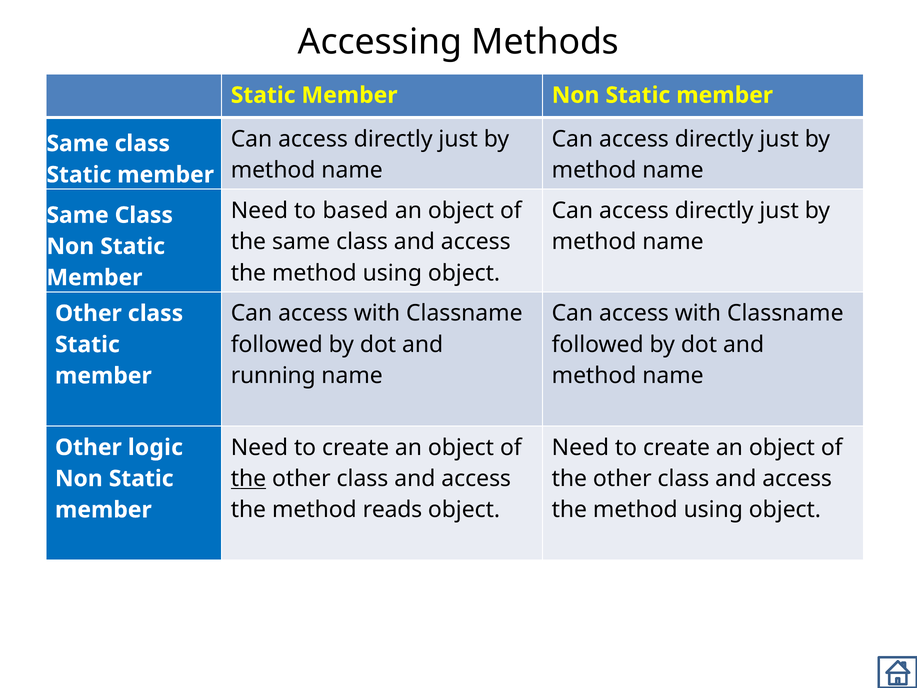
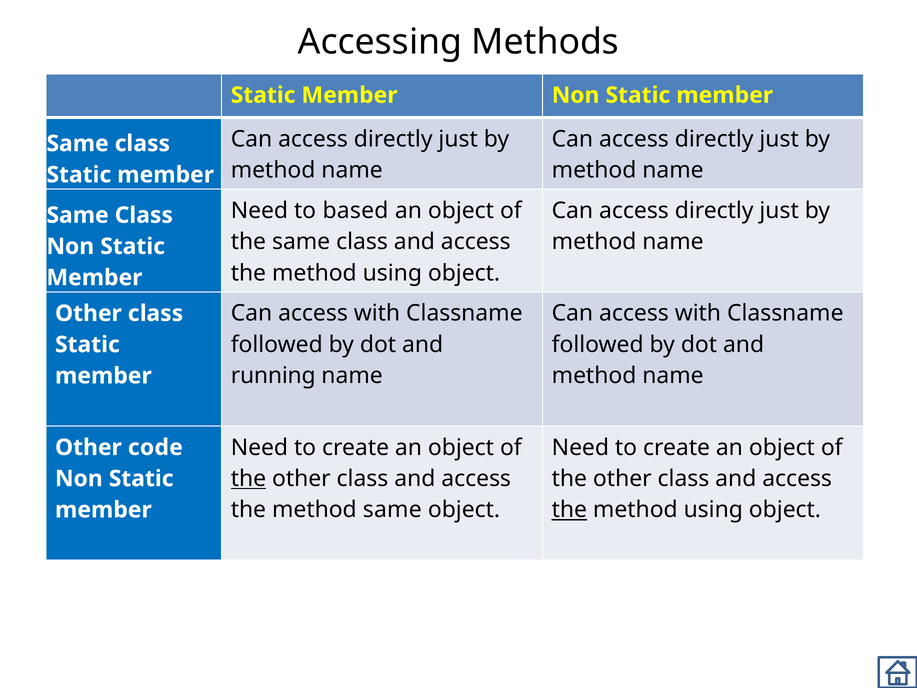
logic: logic -> code
method reads: reads -> same
the at (569, 510) underline: none -> present
